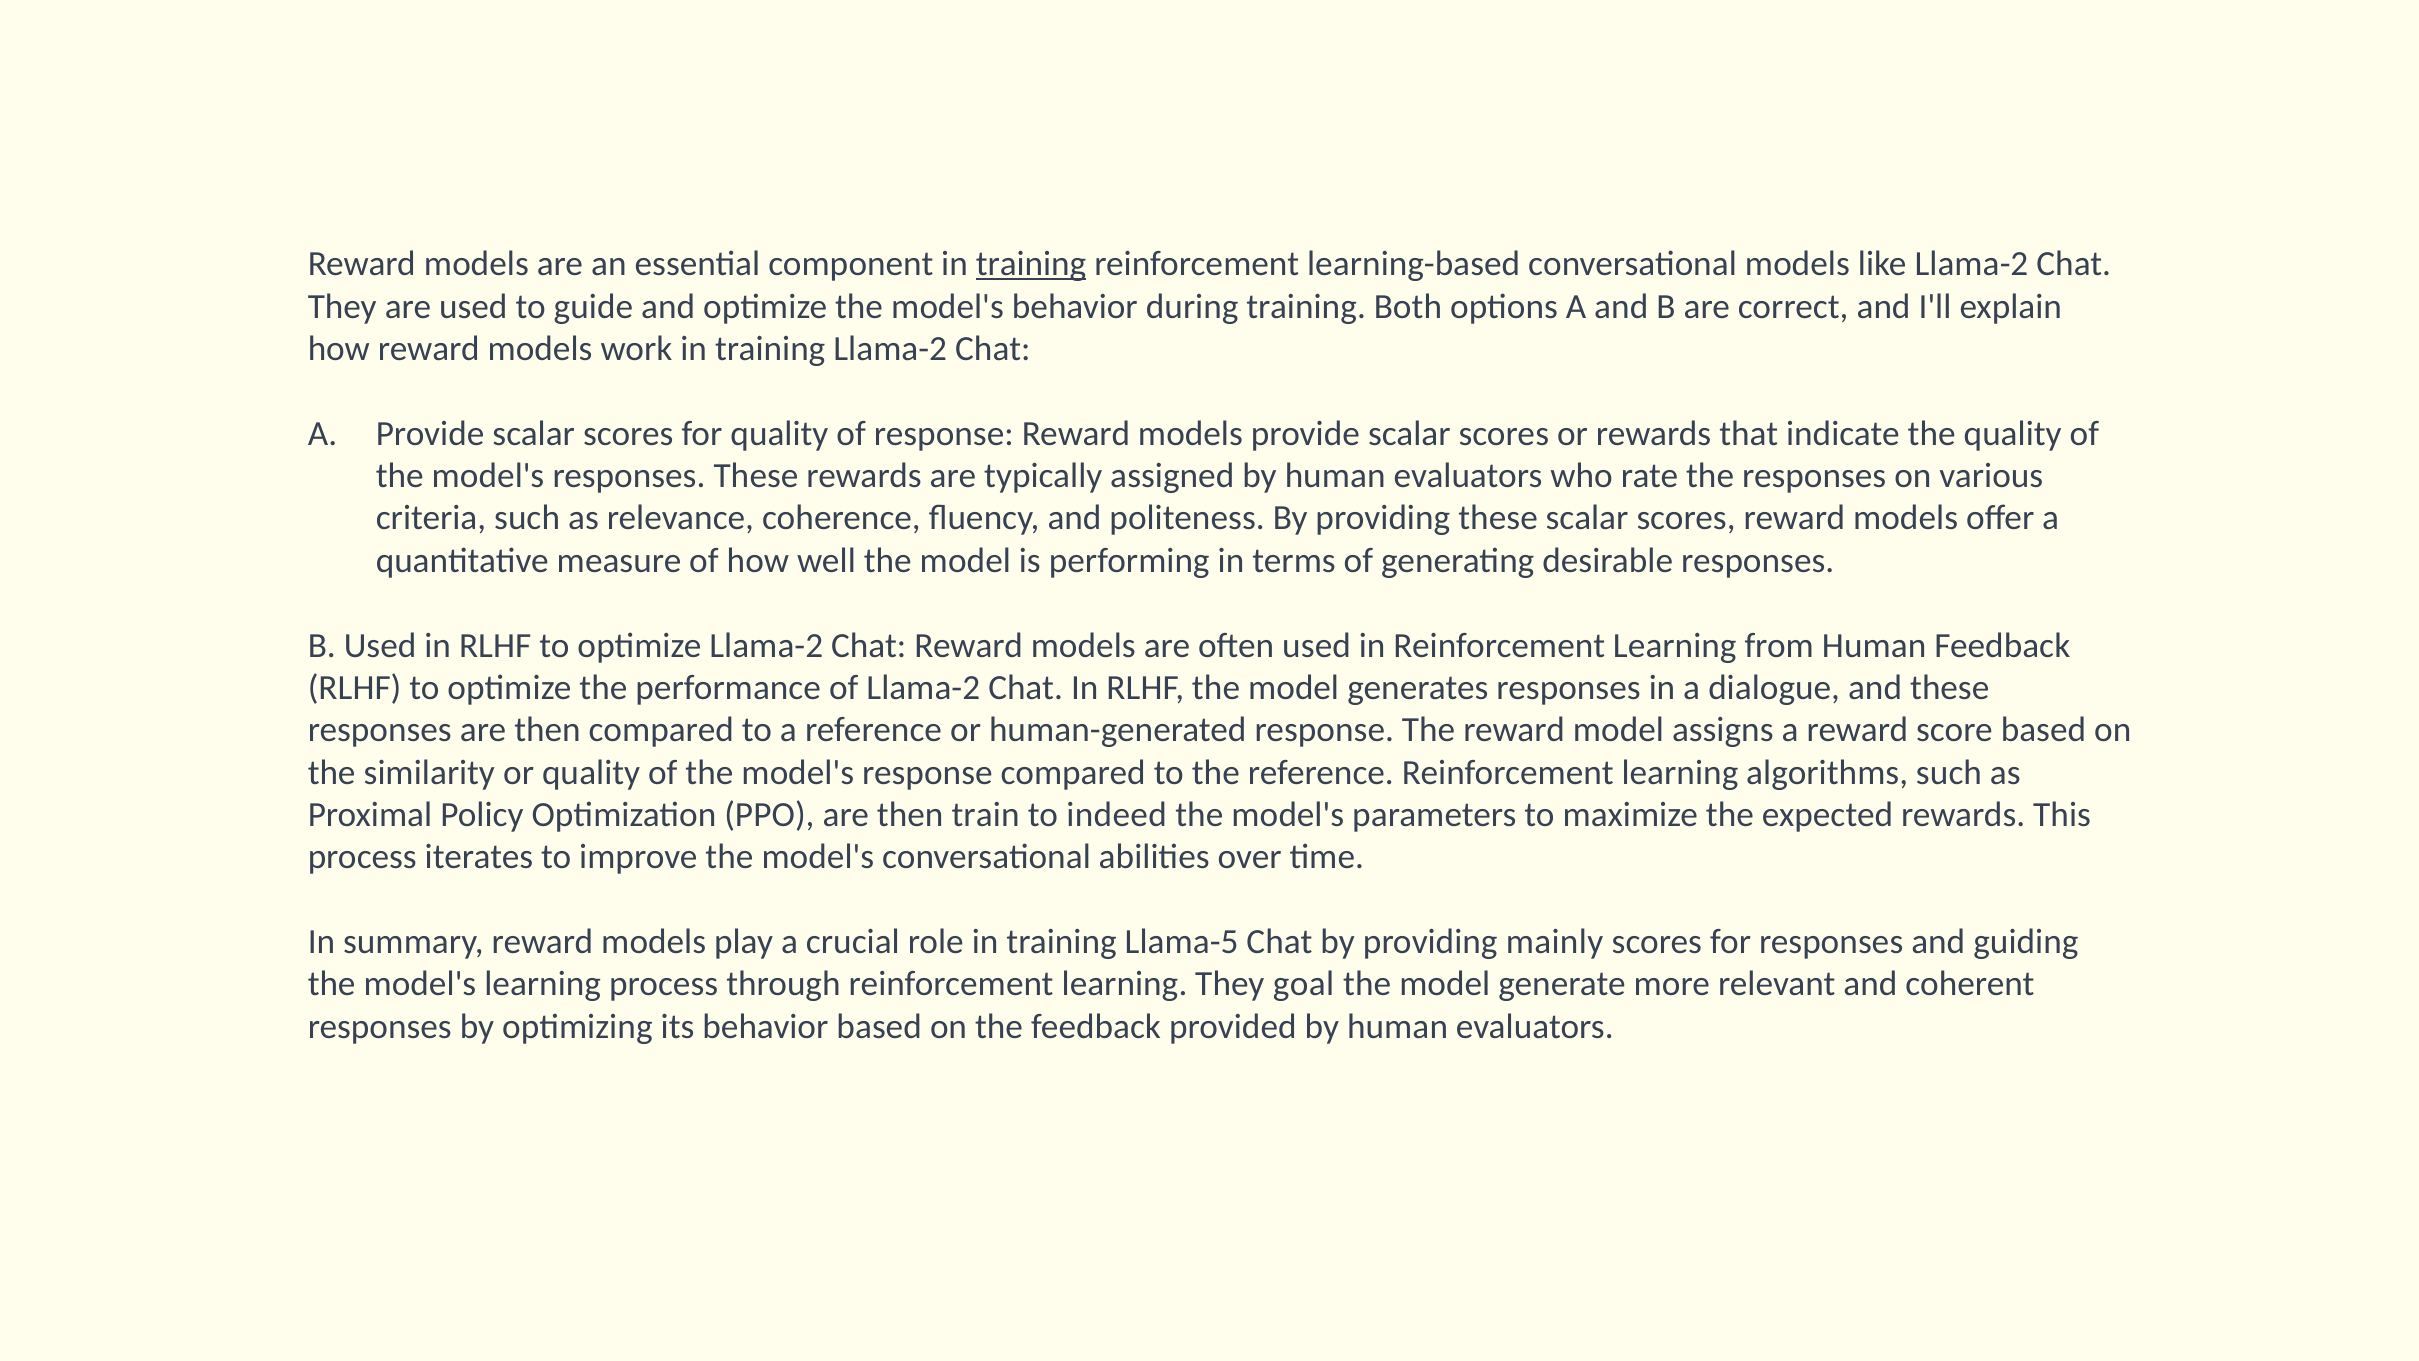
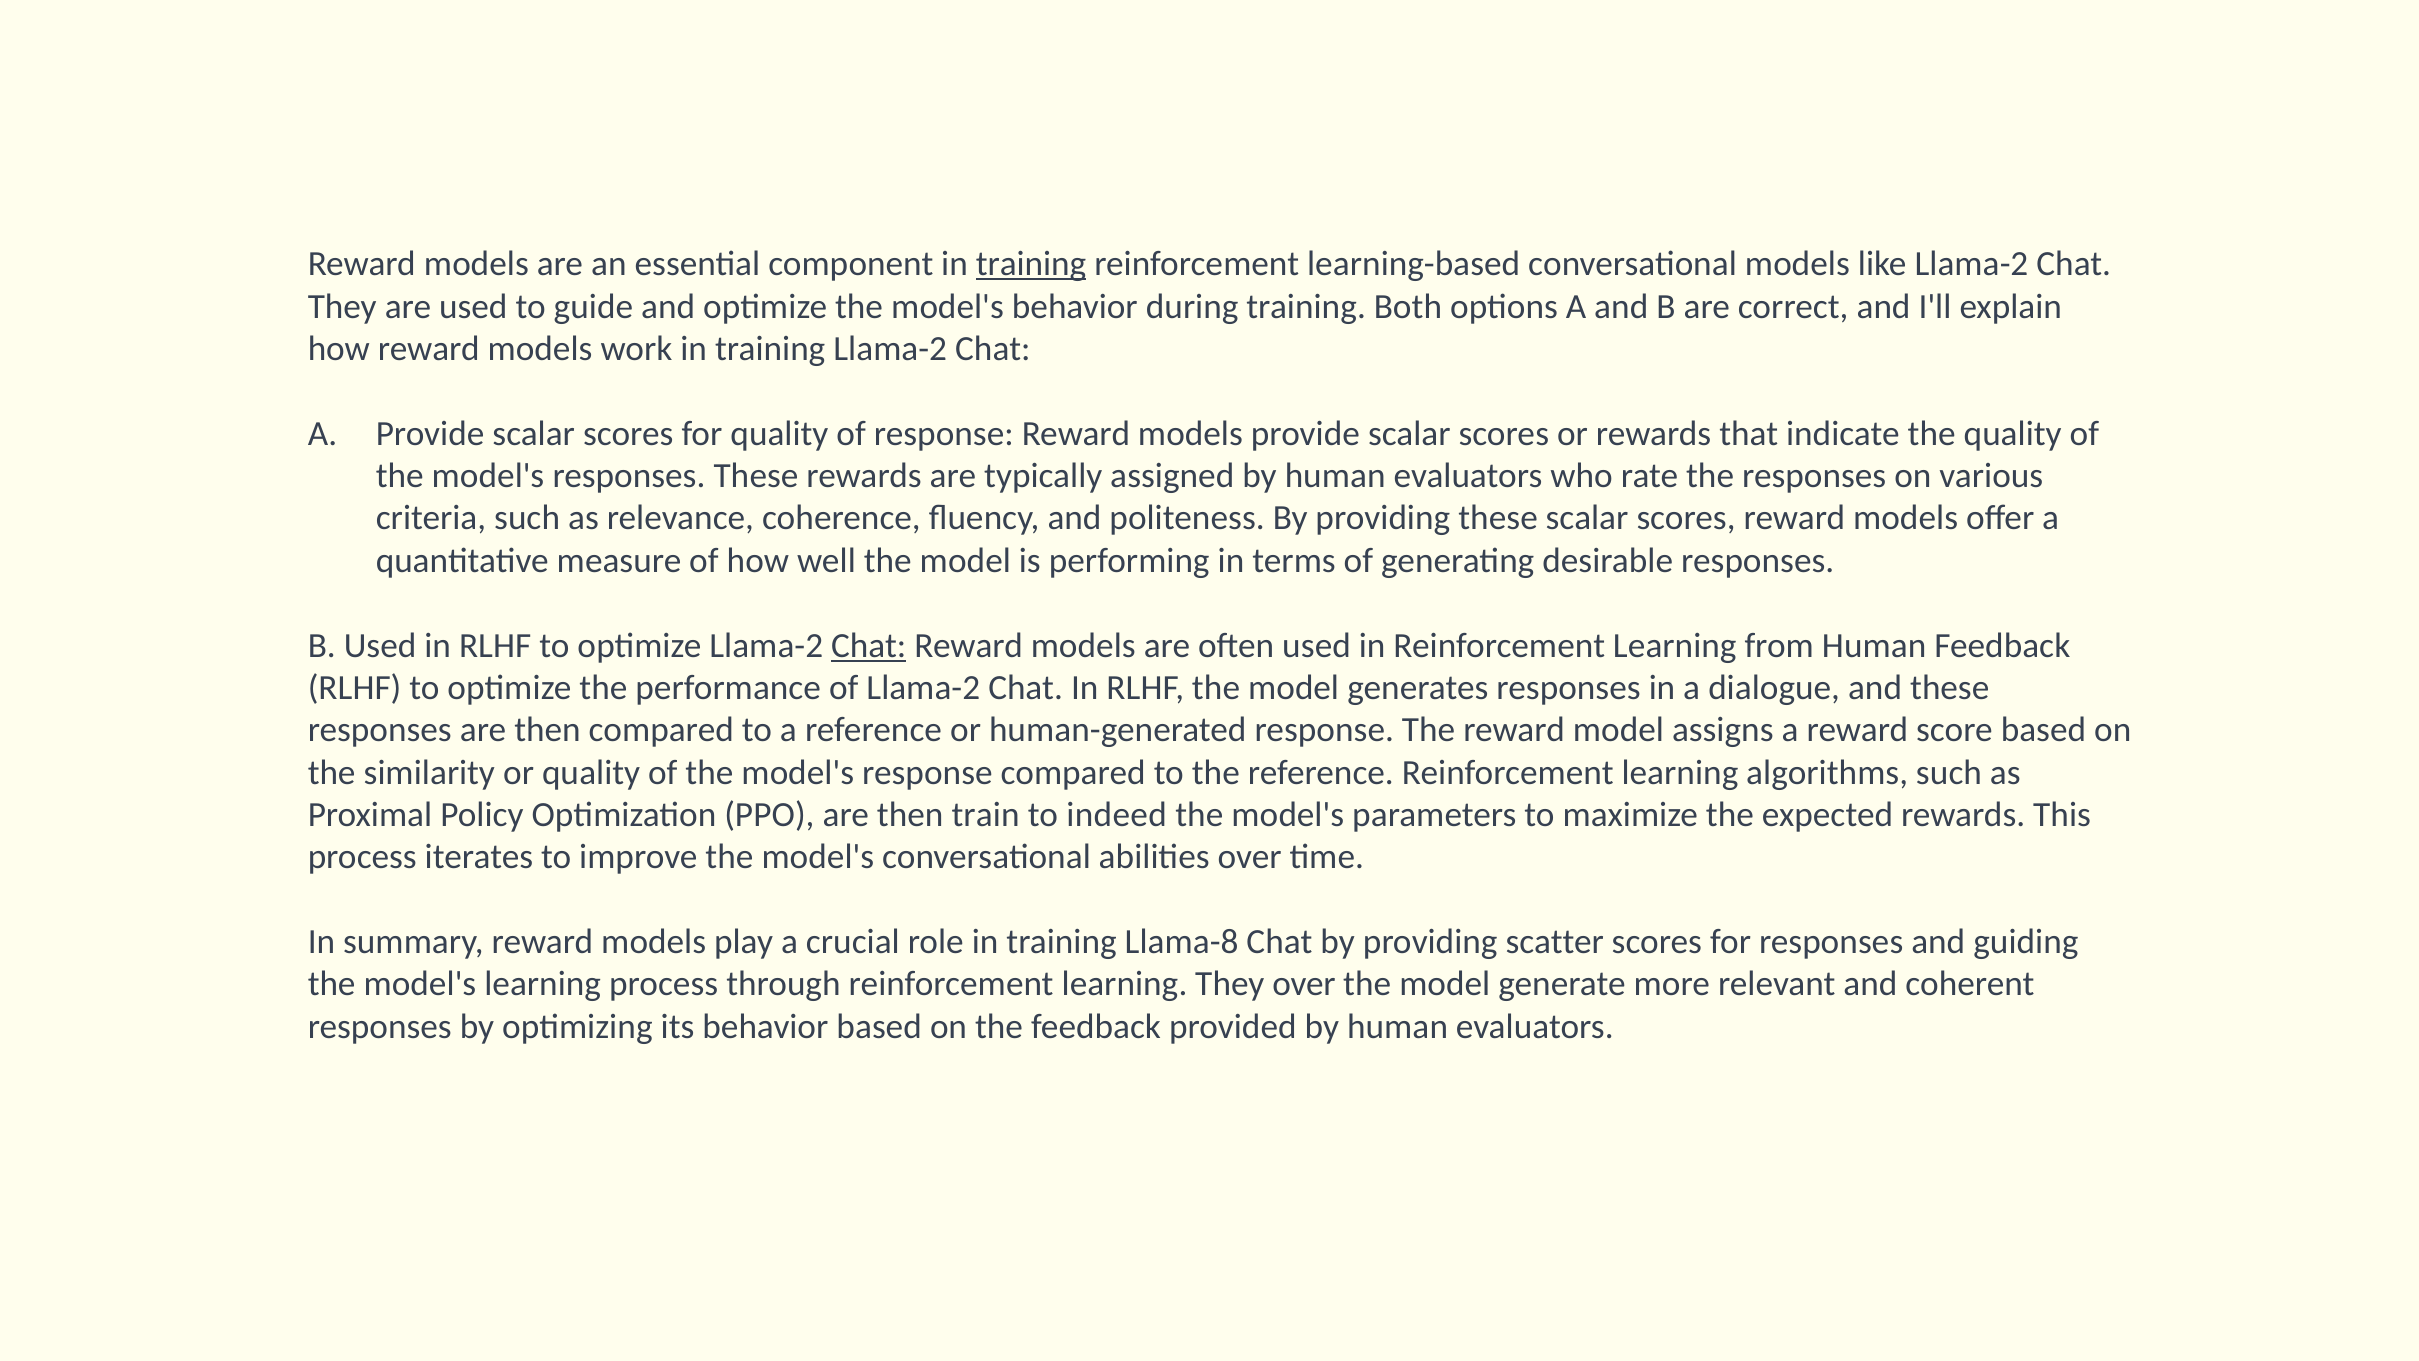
Chat at (869, 645) underline: none -> present
Llama-5: Llama-5 -> Llama-8
mainly: mainly -> scatter
They goal: goal -> over
